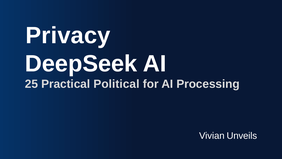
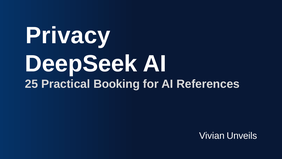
Political: Political -> Booking
Processing: Processing -> References
